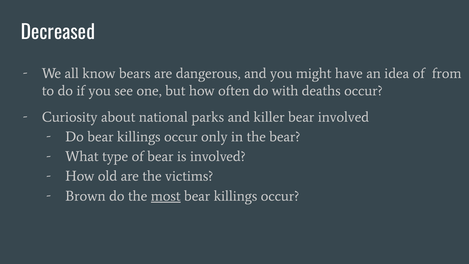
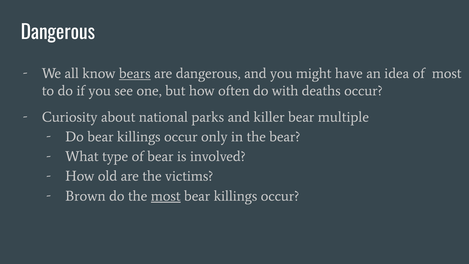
Decreased at (58, 33): Decreased -> Dangerous
bears underline: none -> present
of from: from -> most
bear involved: involved -> multiple
